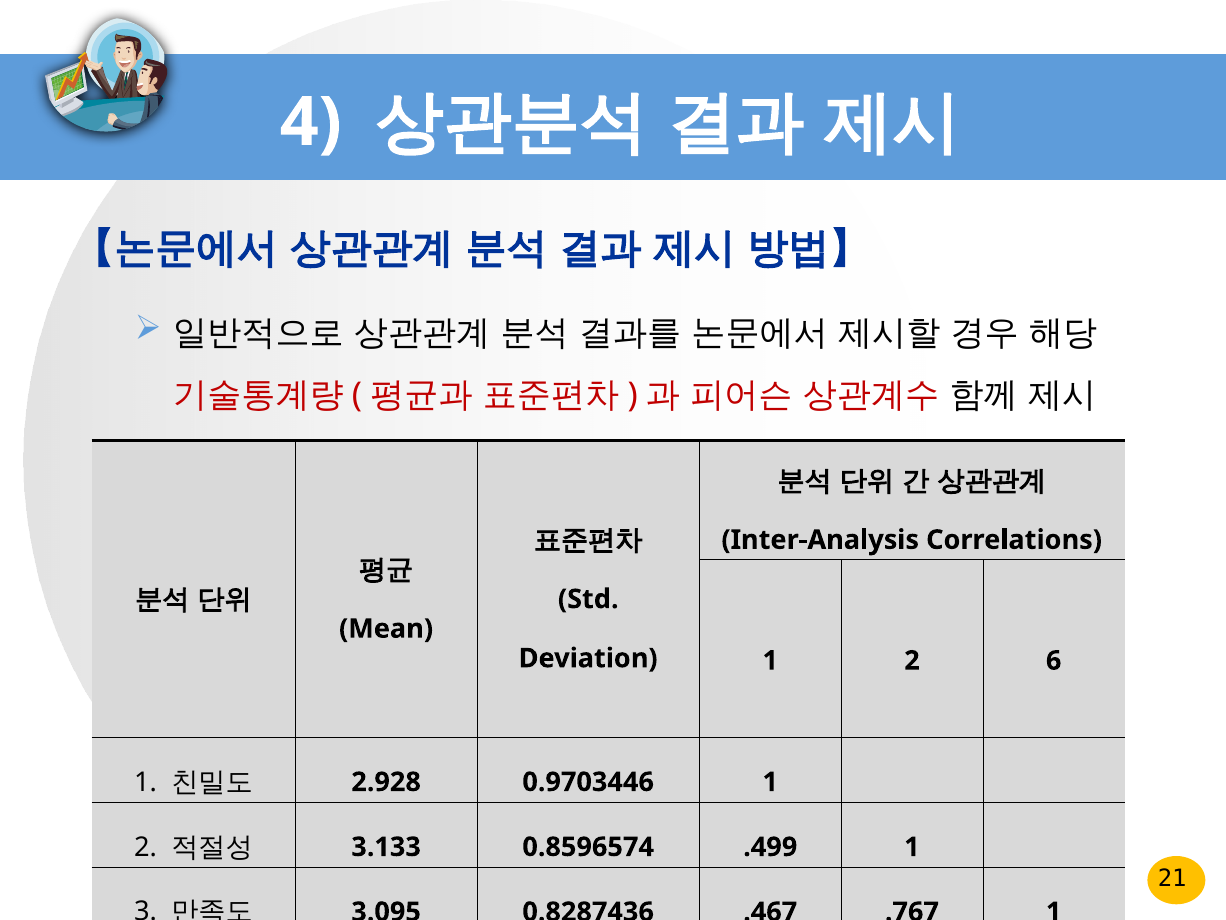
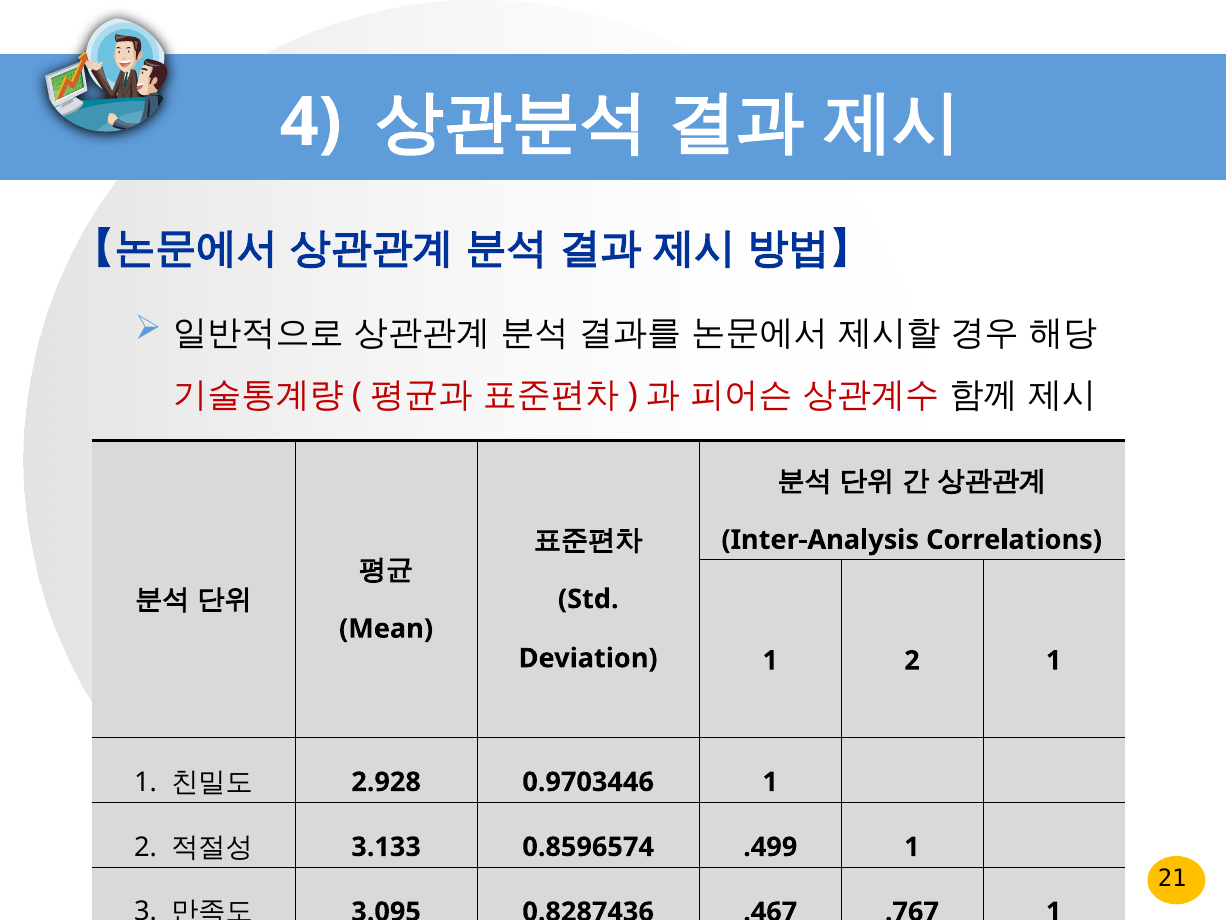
2 6: 6 -> 1
